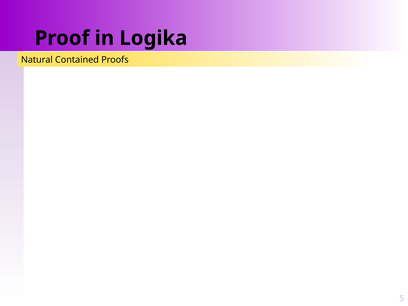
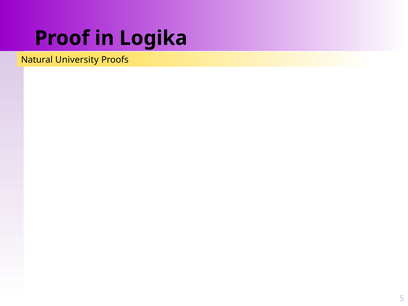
Contained: Contained -> University
